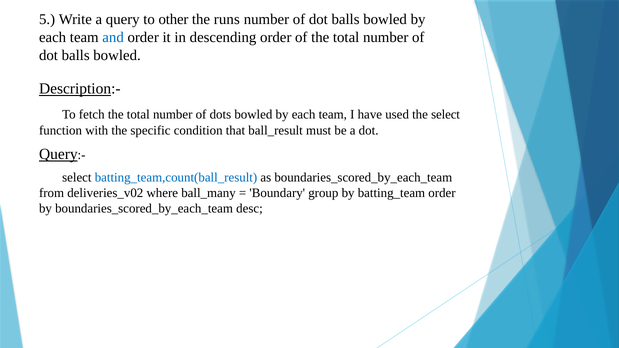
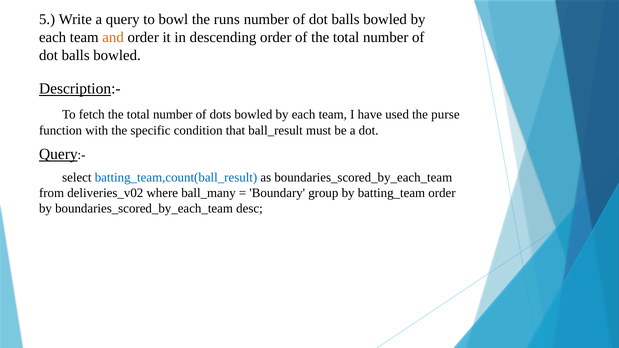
other: other -> bowl
and colour: blue -> orange
the select: select -> purse
